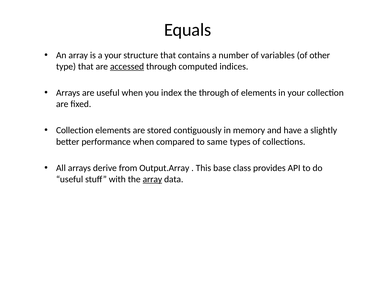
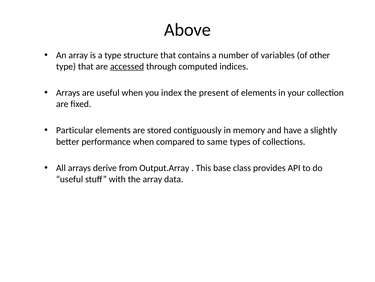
Equals: Equals -> Above
a your: your -> type
the through: through -> present
Collection at (75, 130): Collection -> Particular
array at (152, 179) underline: present -> none
